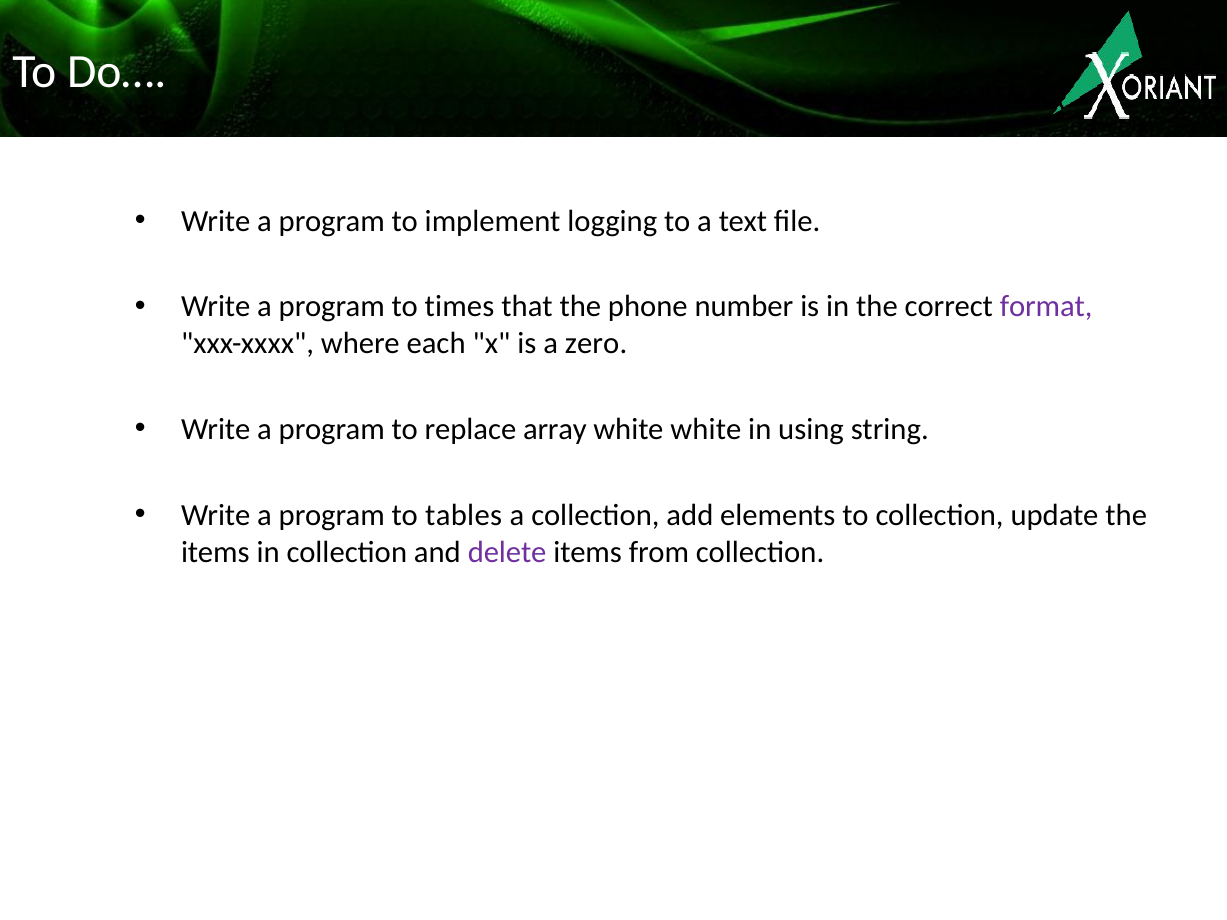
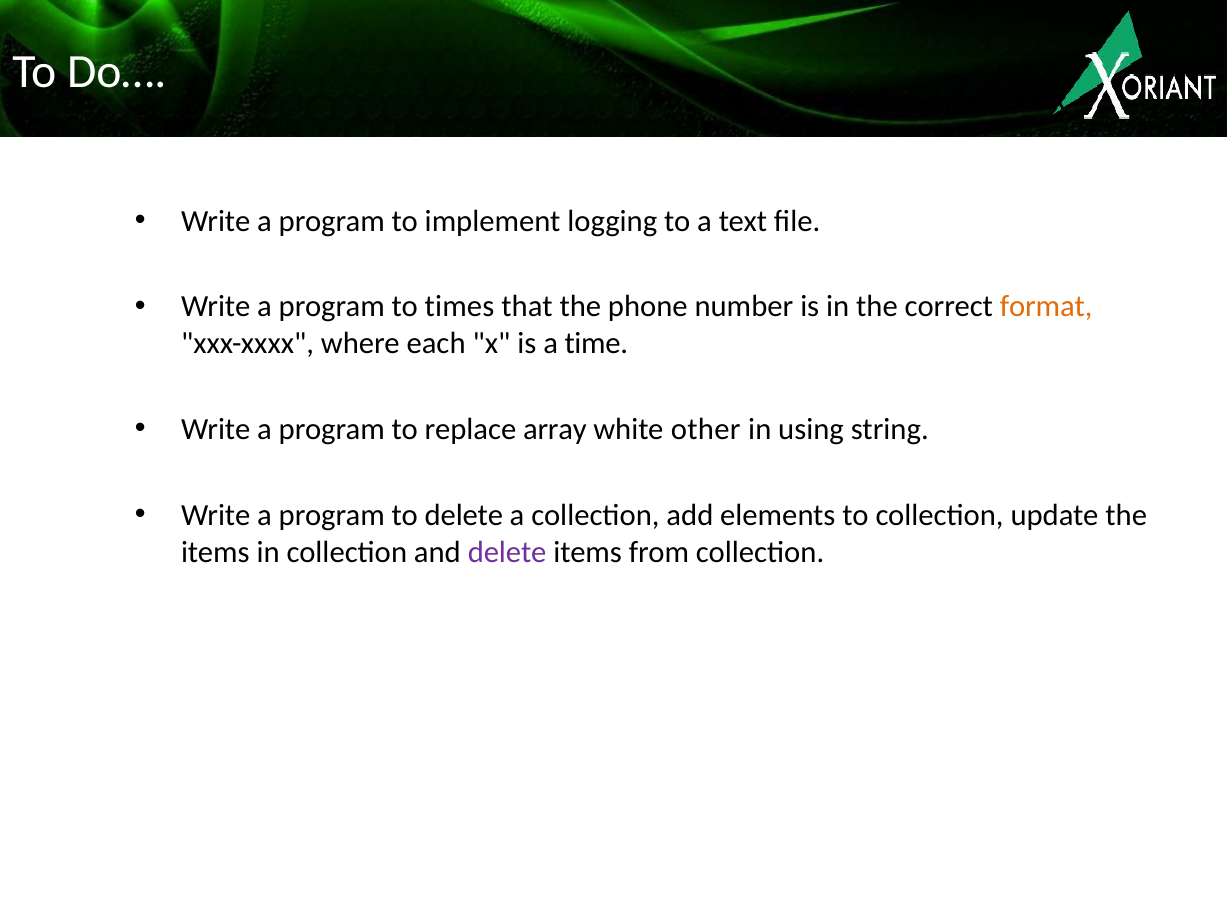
format colour: purple -> orange
zero: zero -> time
white white: white -> other
to tables: tables -> delete
